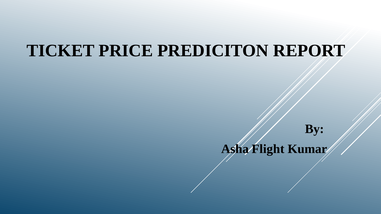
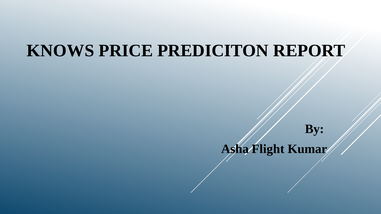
TICKET: TICKET -> KNOWS
